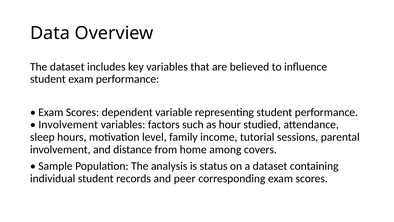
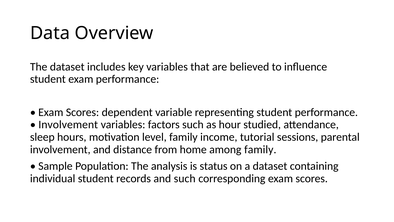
among covers: covers -> family
and peer: peer -> such
